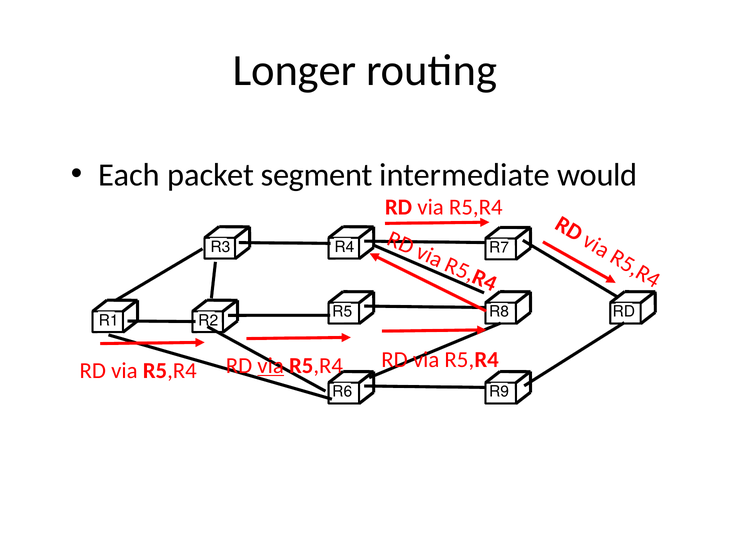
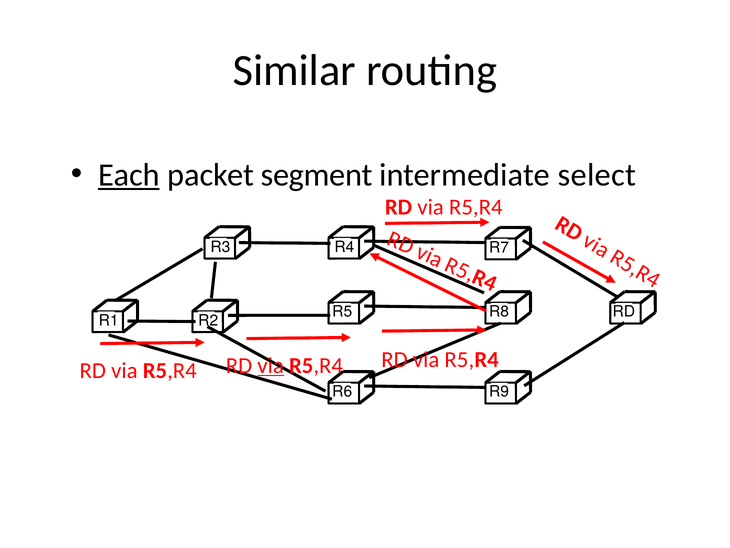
Longer: Longer -> Similar
Each underline: none -> present
would: would -> select
